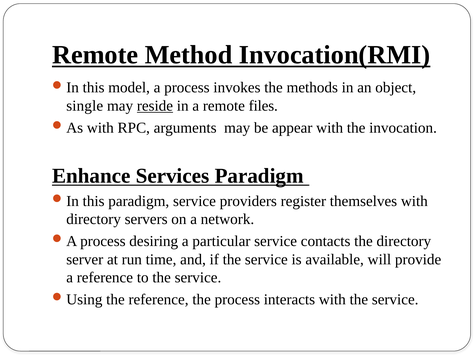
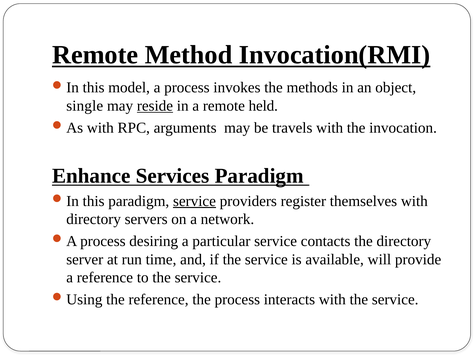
files: files -> held
appear: appear -> travels
service at (194, 201) underline: none -> present
